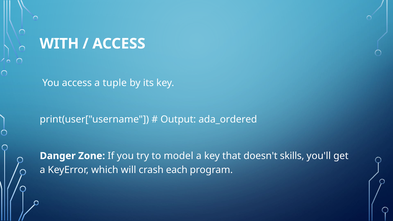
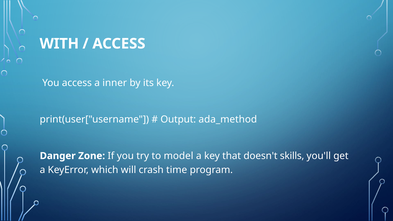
tuple: tuple -> inner
ada_ordered: ada_ordered -> ada_method
each: each -> time
